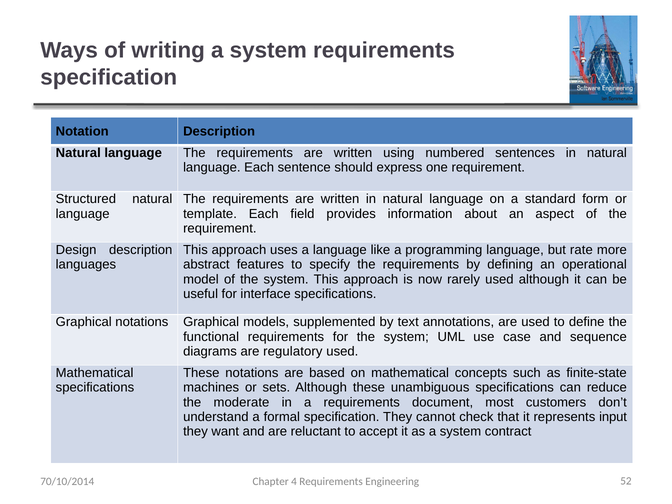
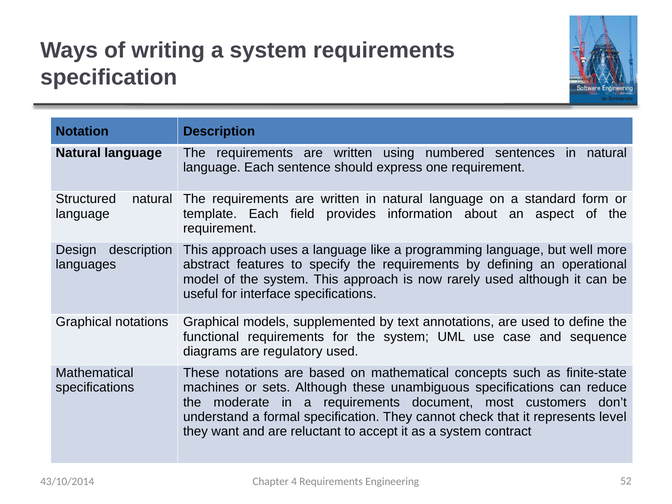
rate: rate -> well
input: input -> level
70/10/2014: 70/10/2014 -> 43/10/2014
